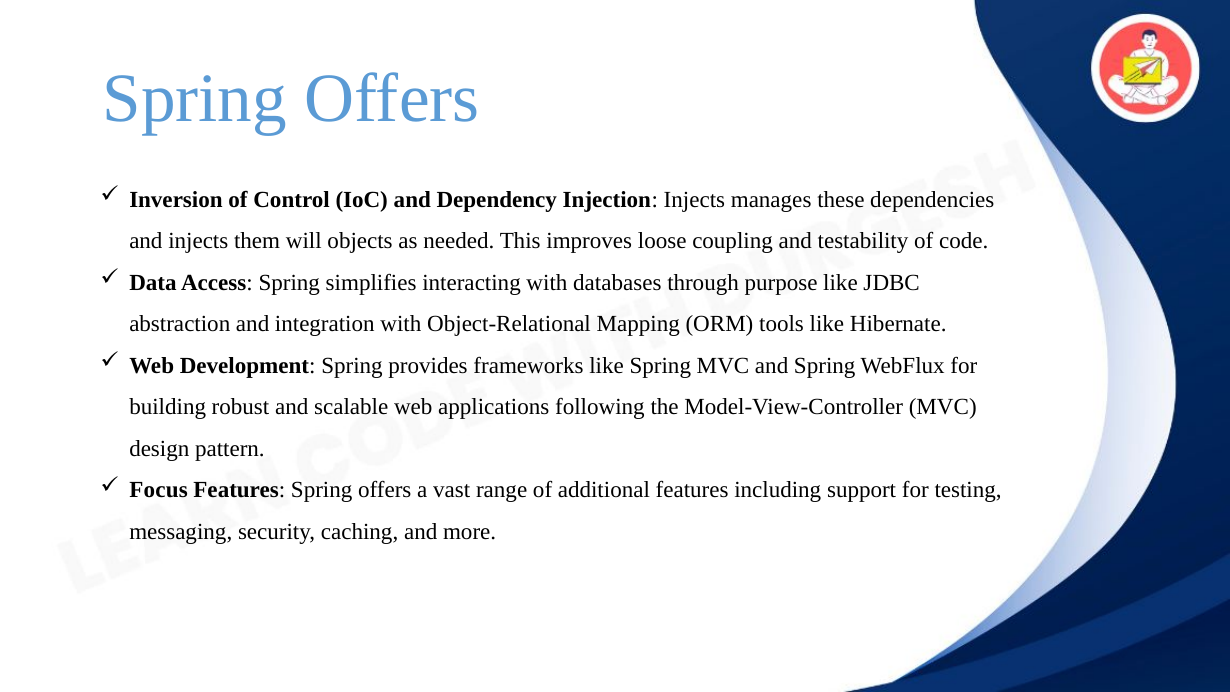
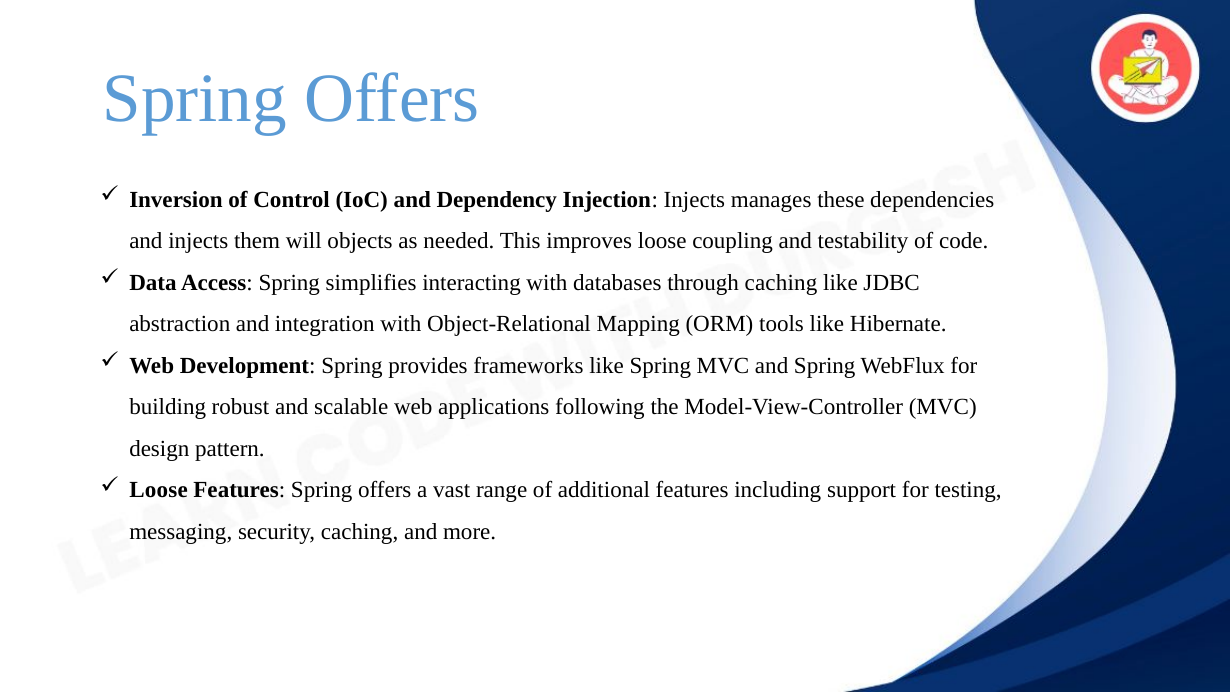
through purpose: purpose -> caching
Focus at (159, 490): Focus -> Loose
